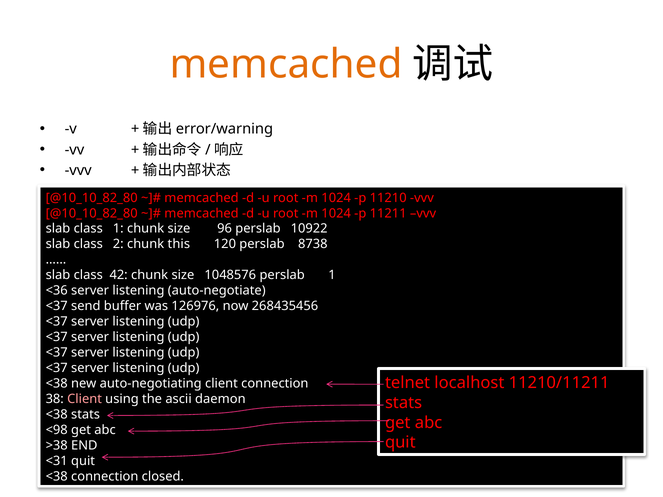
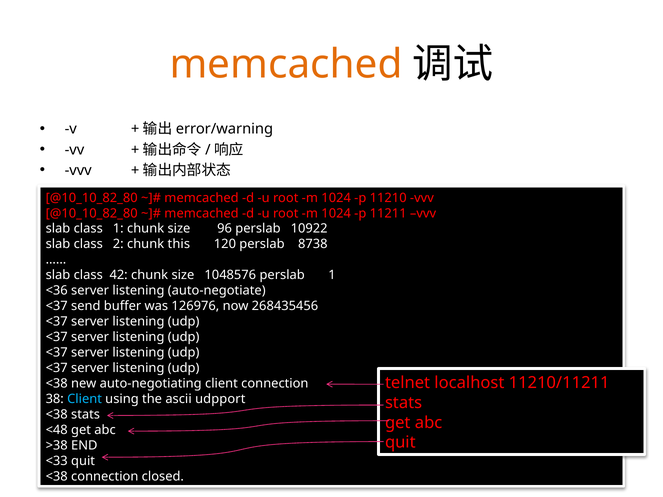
Client at (85, 399) colour: pink -> light blue
daemon: daemon -> udpport
<98: <98 -> <48
<31: <31 -> <33
